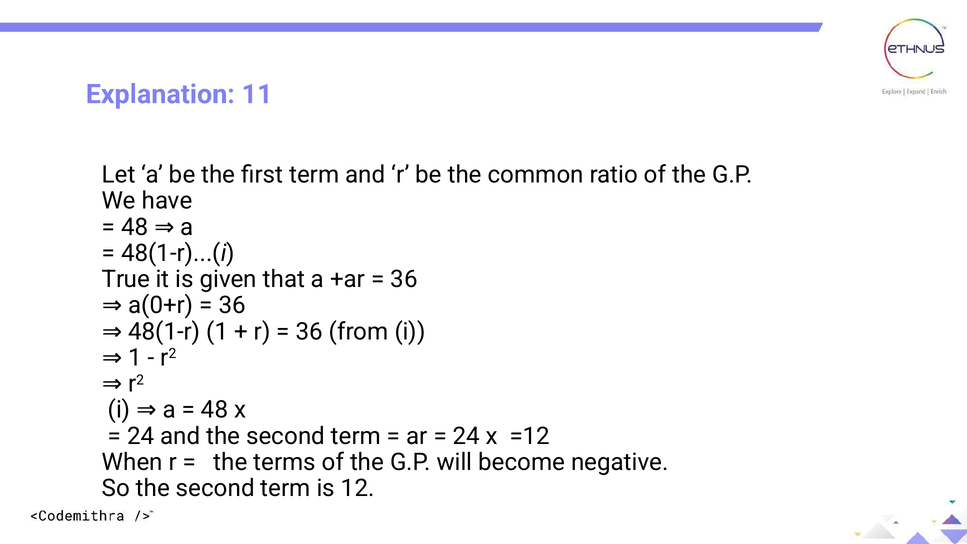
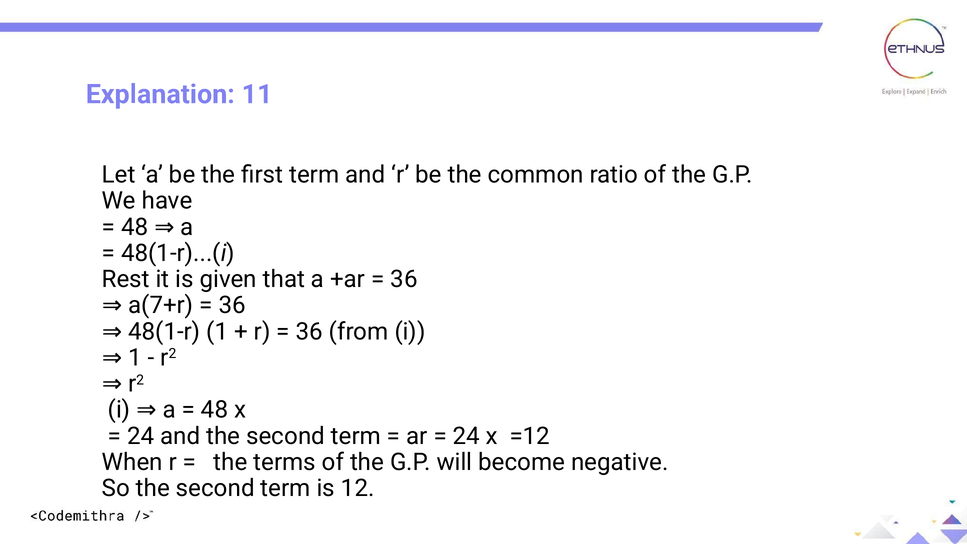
True: True -> Rest
a(0+r: a(0+r -> a(7+r
